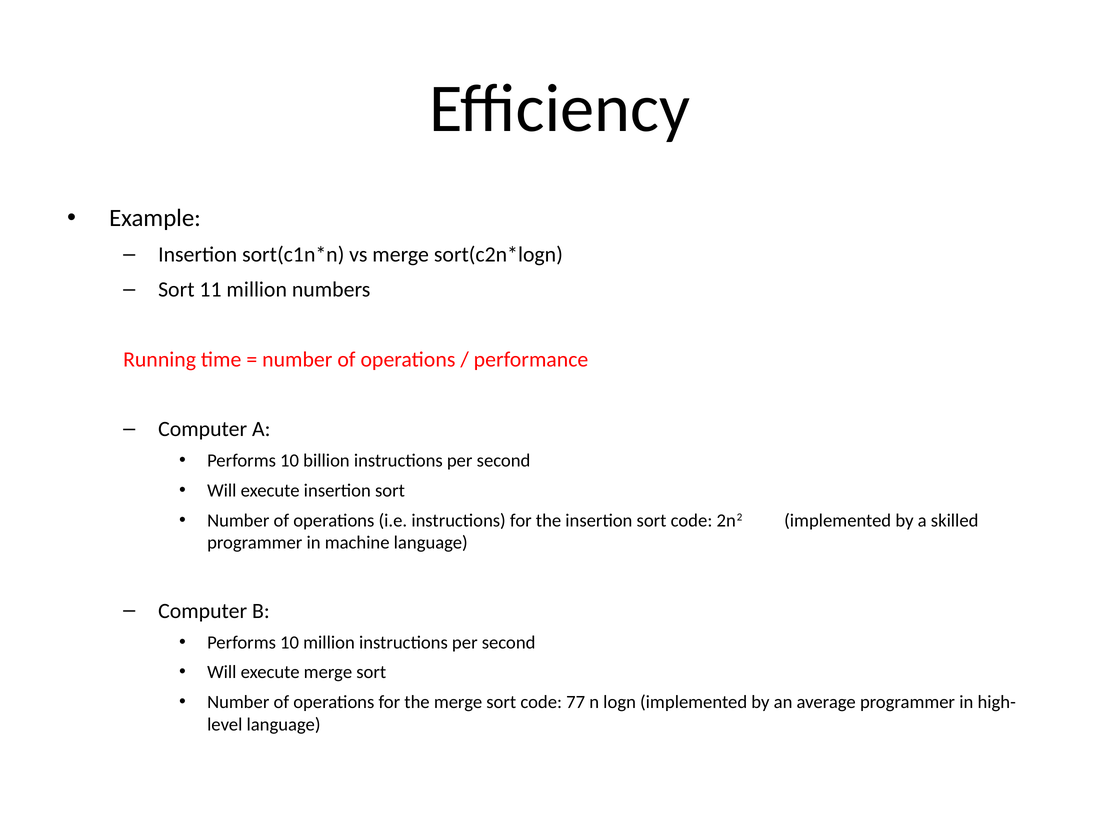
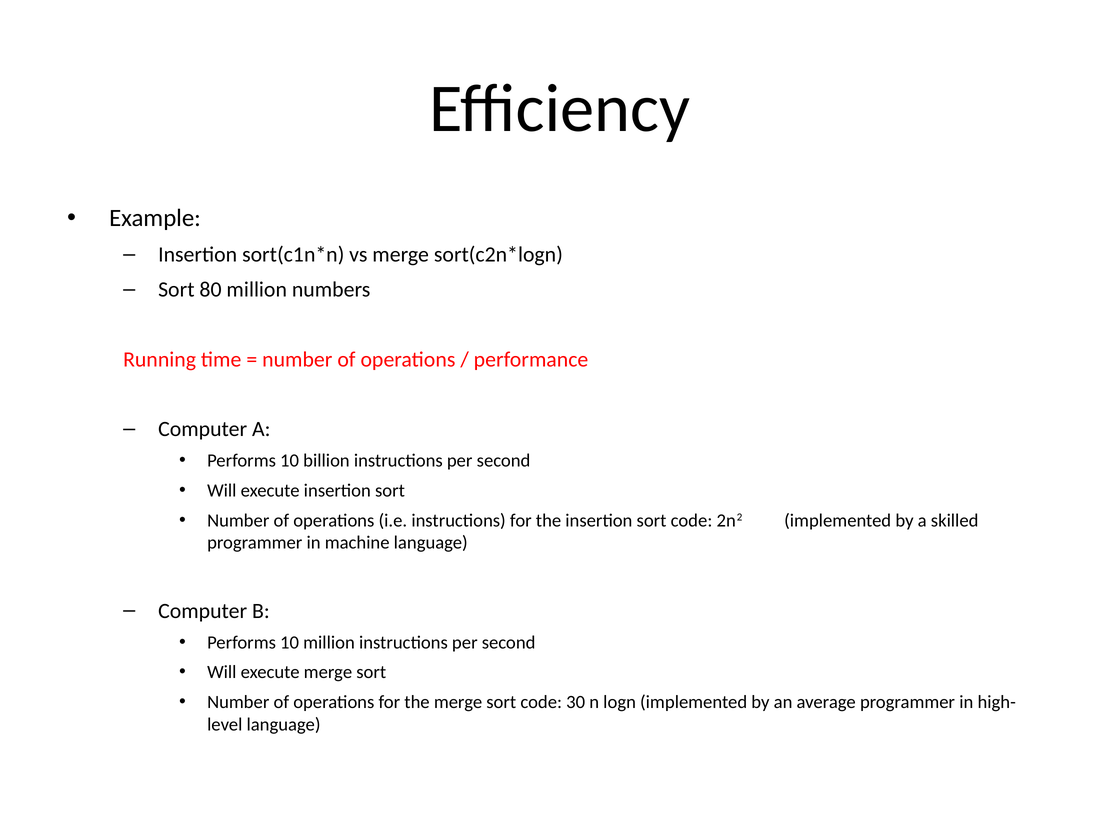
11: 11 -> 80
77: 77 -> 30
